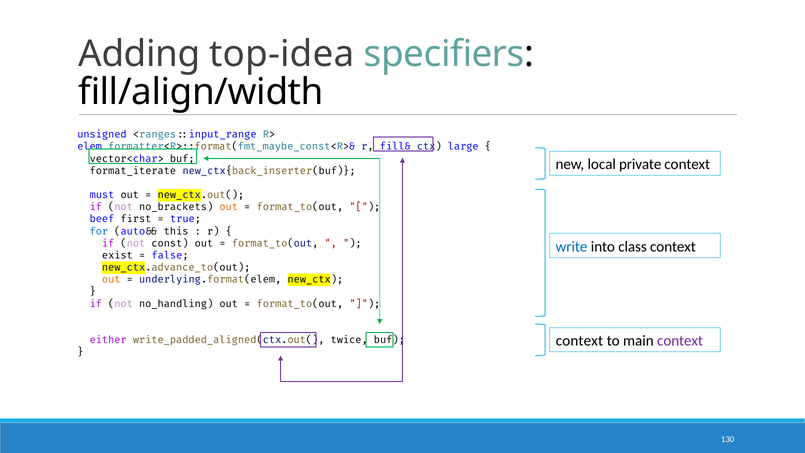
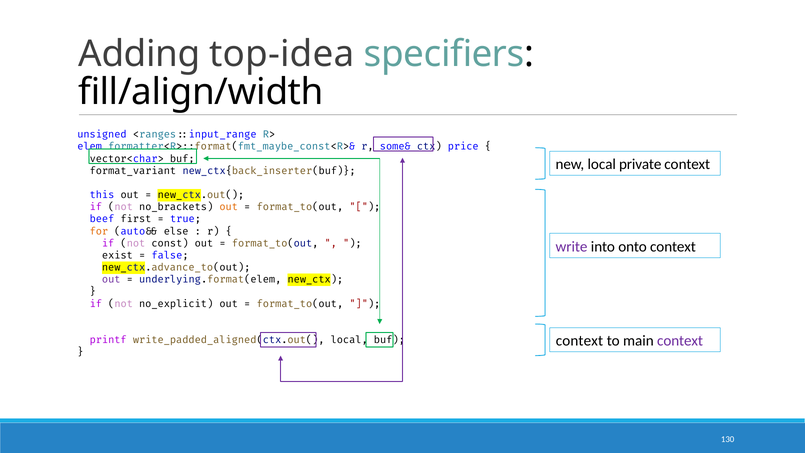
fill&: fill& -> some&
large: large -> price
format_iterate: format_iterate -> format_variant
must: must -> this
for colour: blue -> orange
this: this -> else
write colour: blue -> purple
class: class -> onto
out at (111, 279) colour: orange -> purple
no_handling: no_handling -> no_explicit
either: either -> printf
write_padded_aligned(ctx.out( twice: twice -> local
